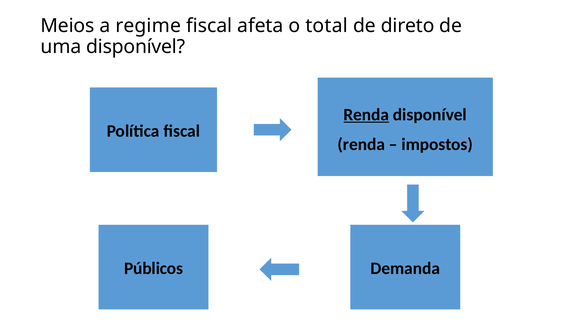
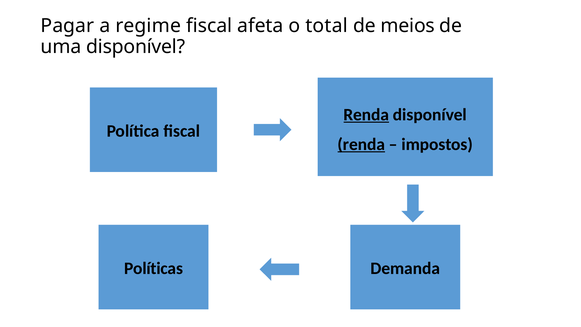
Meios: Meios -> Pagar
direto: direto -> meios
renda at (361, 144) underline: none -> present
Públicos: Públicos -> Políticas
